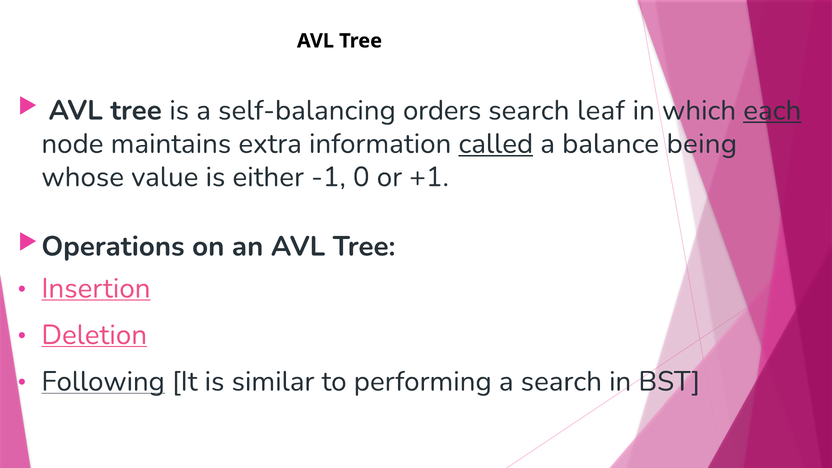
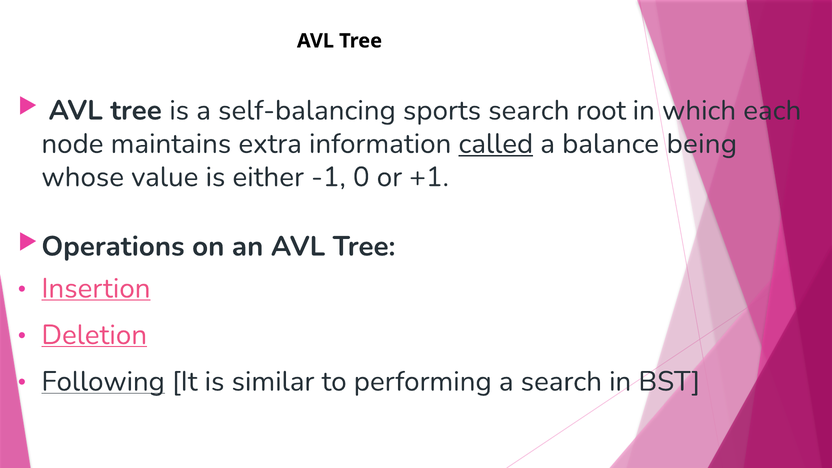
orders: orders -> sports
leaf: leaf -> root
each underline: present -> none
